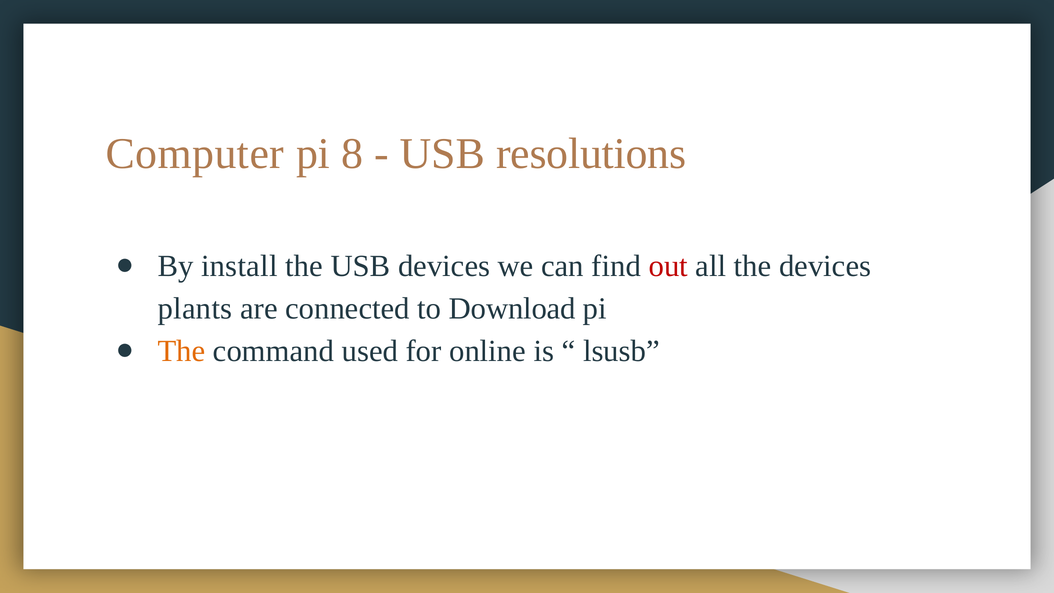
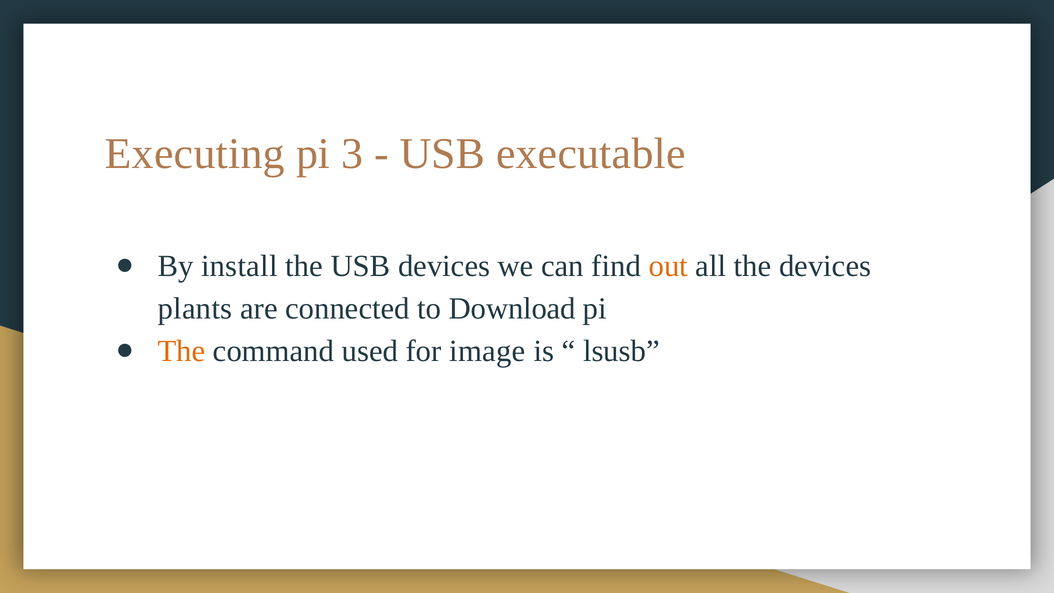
Computer: Computer -> Executing
8: 8 -> 3
resolutions: resolutions -> executable
out colour: red -> orange
online: online -> image
